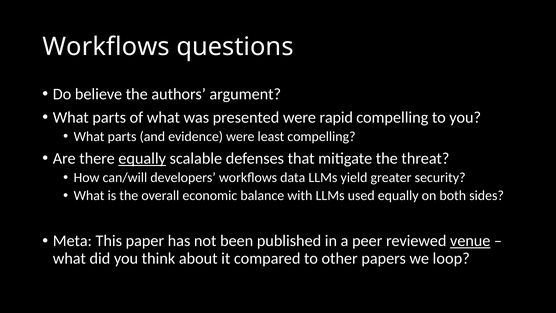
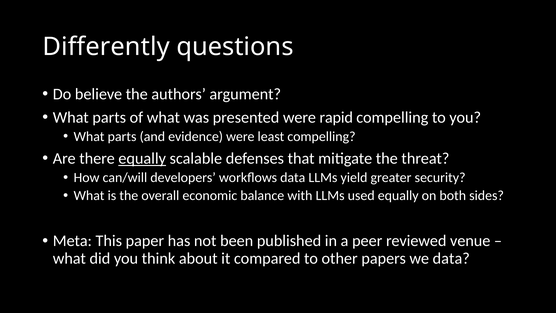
Workflows at (106, 47): Workflows -> Differently
venue underline: present -> none
we loop: loop -> data
